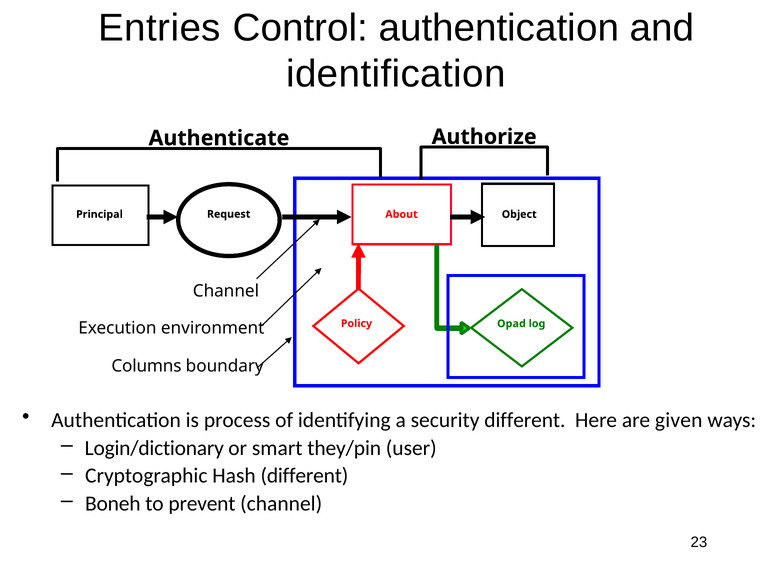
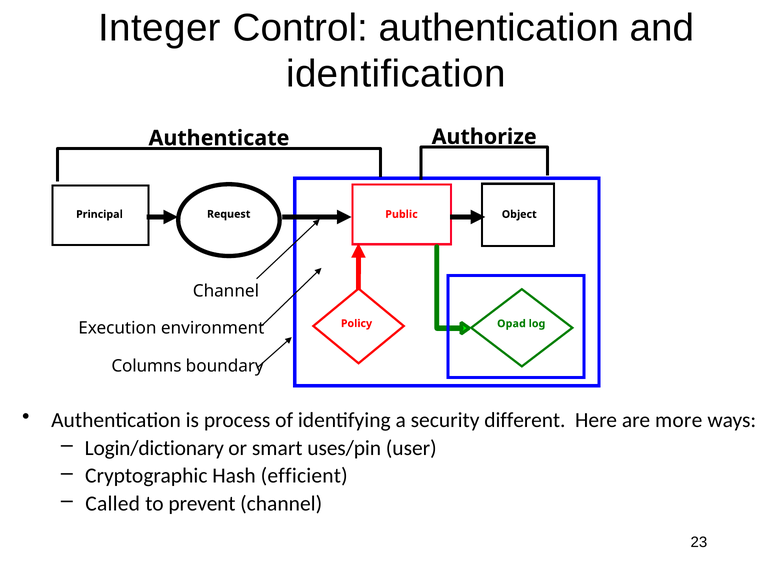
Entries: Entries -> Integer
About: About -> Public
given: given -> more
they/pin: they/pin -> uses/pin
Hash different: different -> efficient
Boneh: Boneh -> Called
